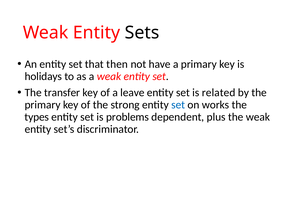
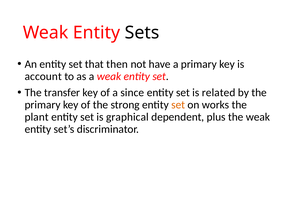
holidays: holidays -> account
leave: leave -> since
set at (178, 105) colour: blue -> orange
types: types -> plant
problems: problems -> graphical
